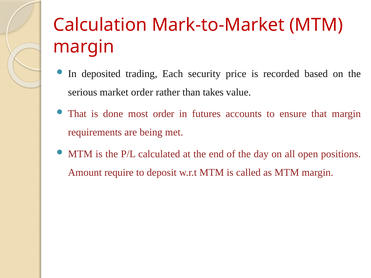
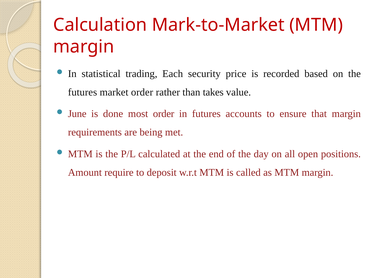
deposited: deposited -> statistical
serious at (83, 92): serious -> futures
That at (77, 114): That -> June
